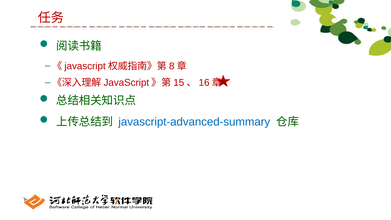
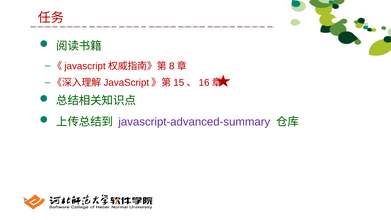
javascript-advanced-summary colour: blue -> purple
